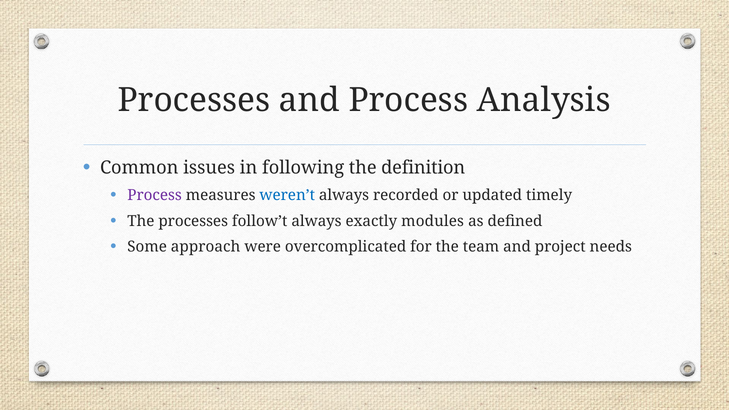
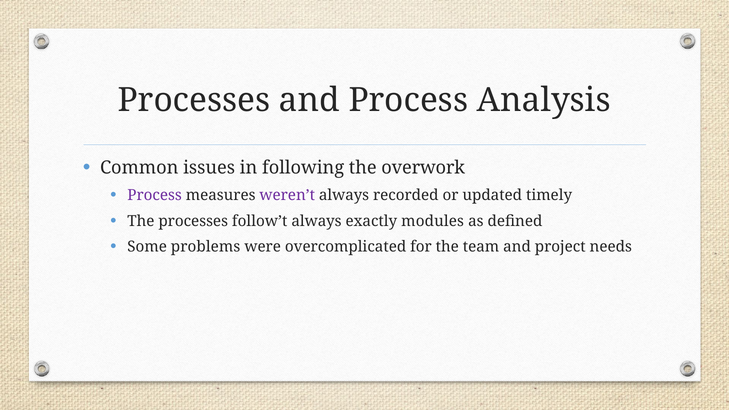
definition: definition -> overwork
weren’t colour: blue -> purple
approach: approach -> problems
